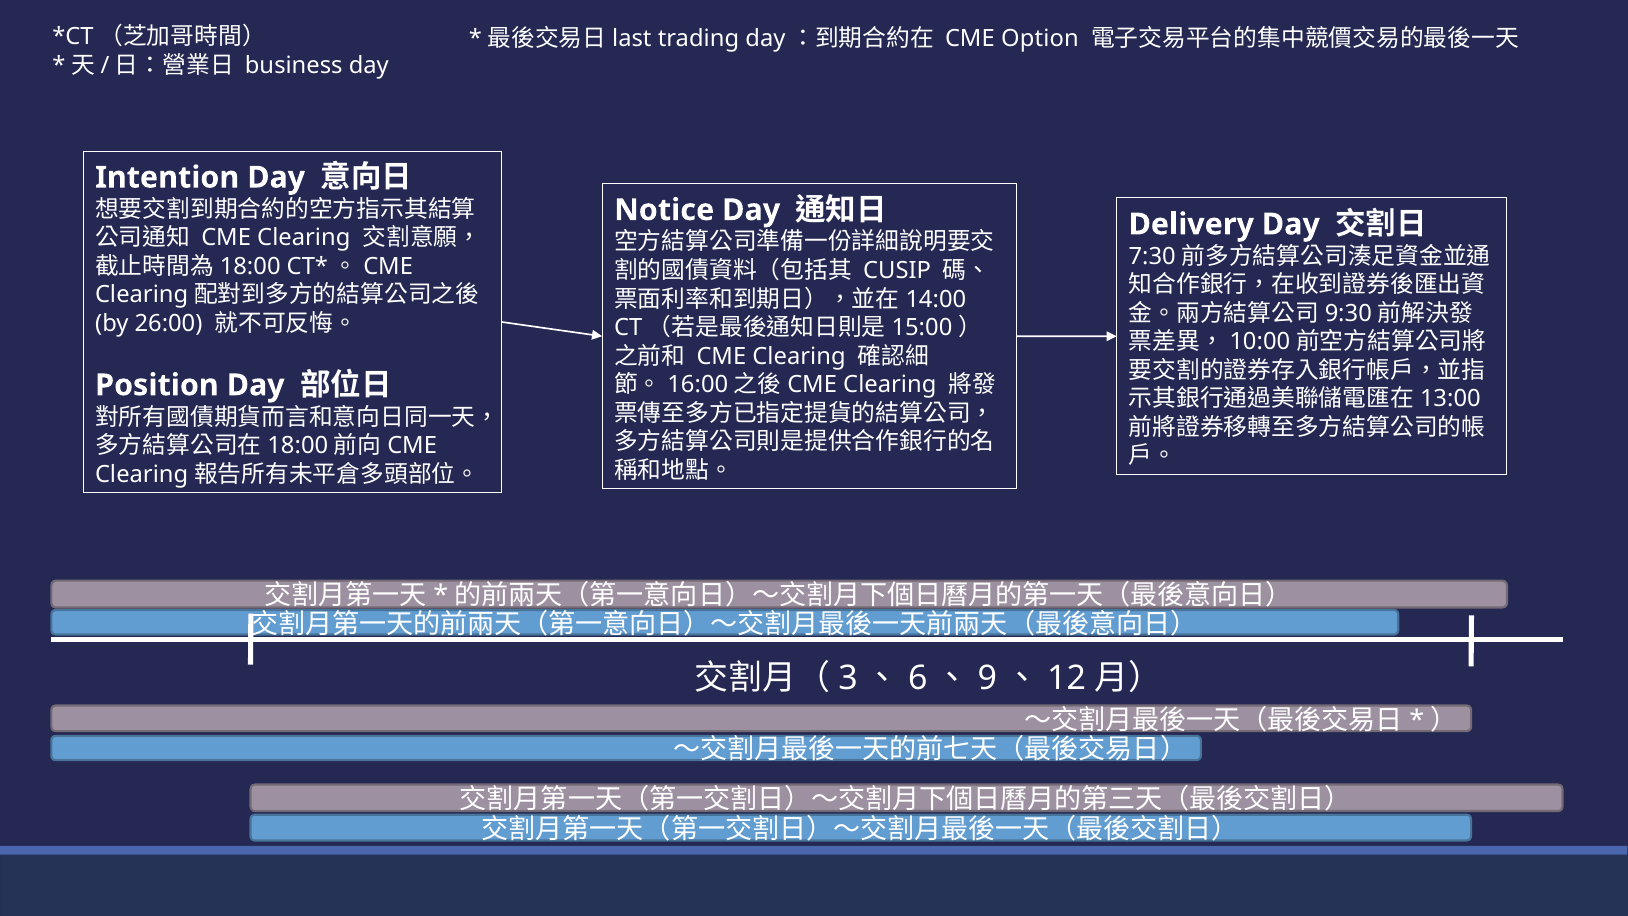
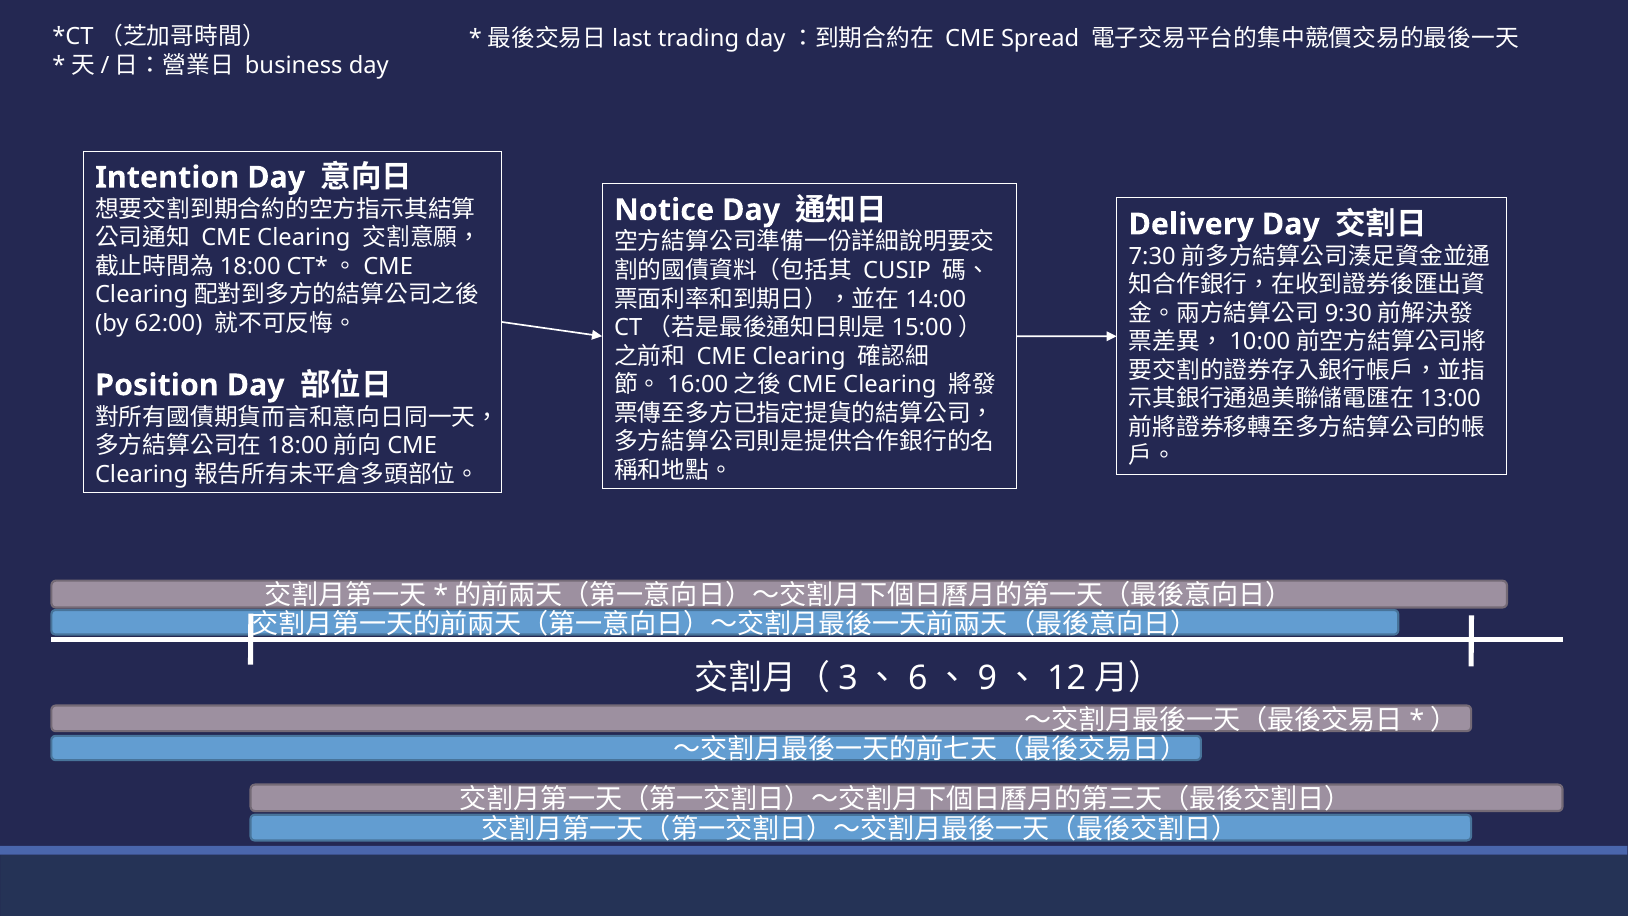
Option: Option -> Spread
26:00: 26:00 -> 62:00
